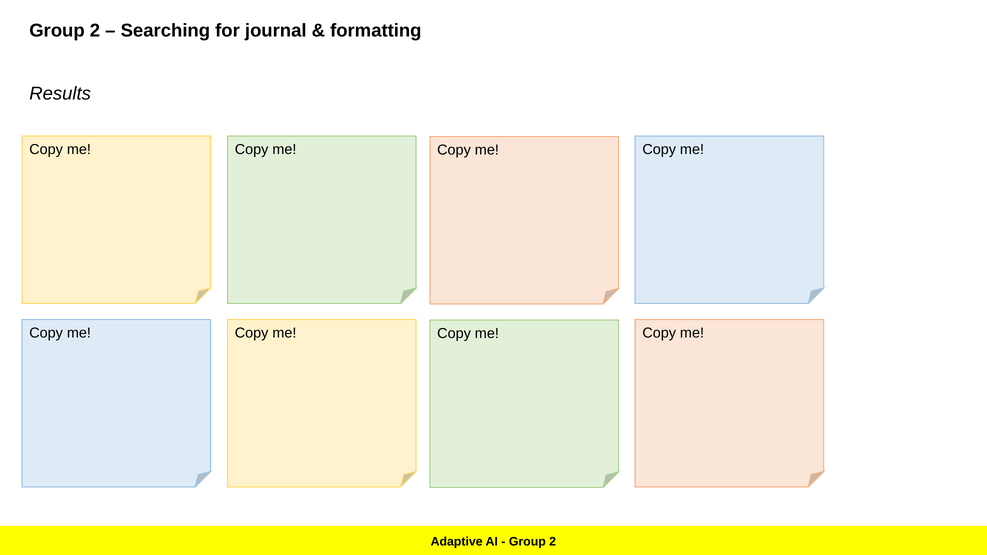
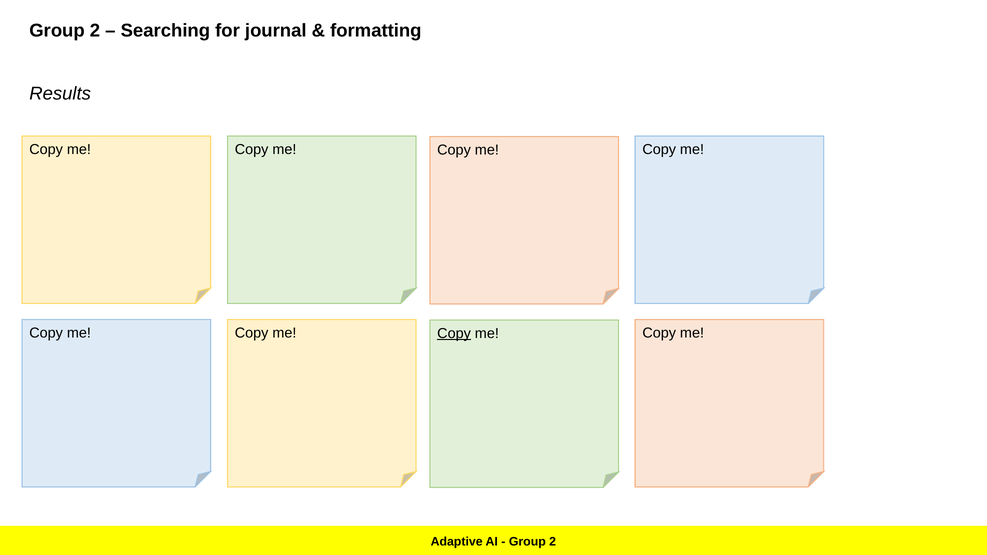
Copy at (454, 333) underline: none -> present
